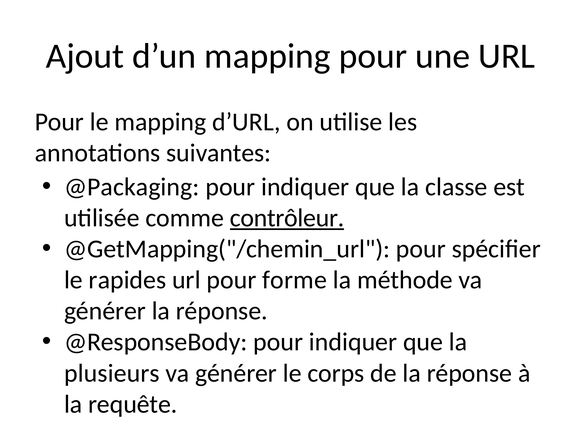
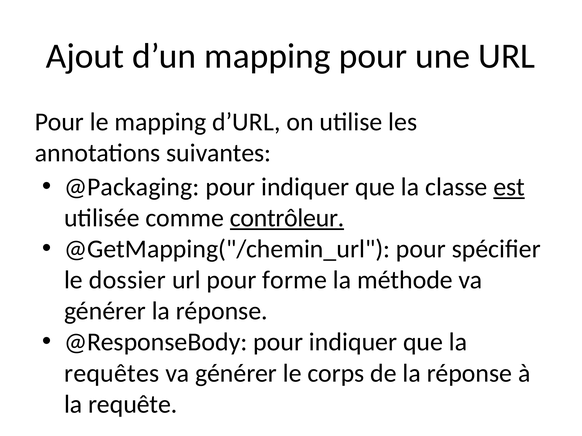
est underline: none -> present
rapides: rapides -> dossier
plusieurs: plusieurs -> requêtes
